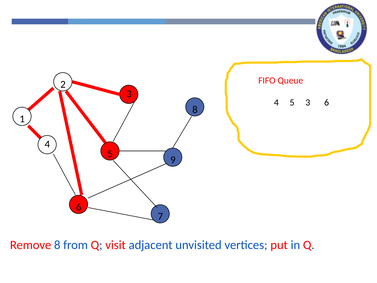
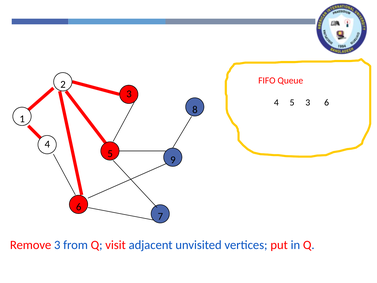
Remove 8: 8 -> 3
